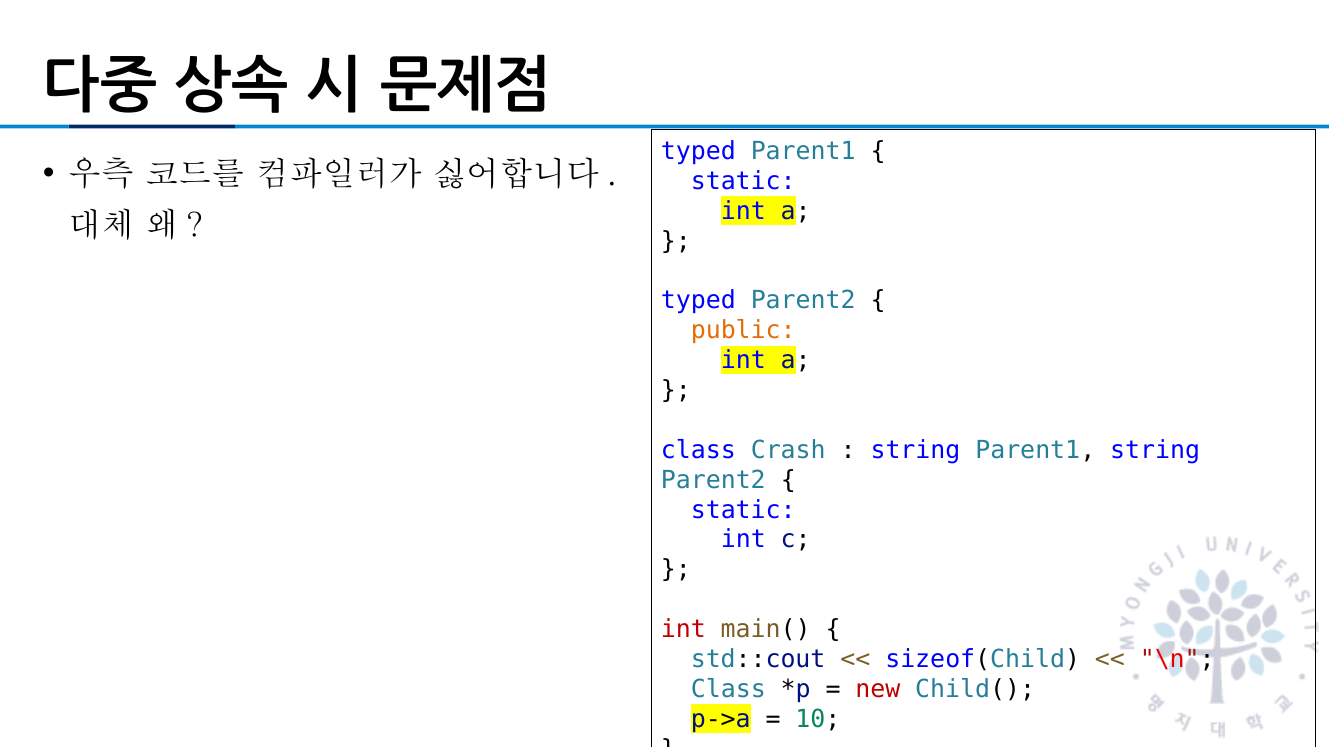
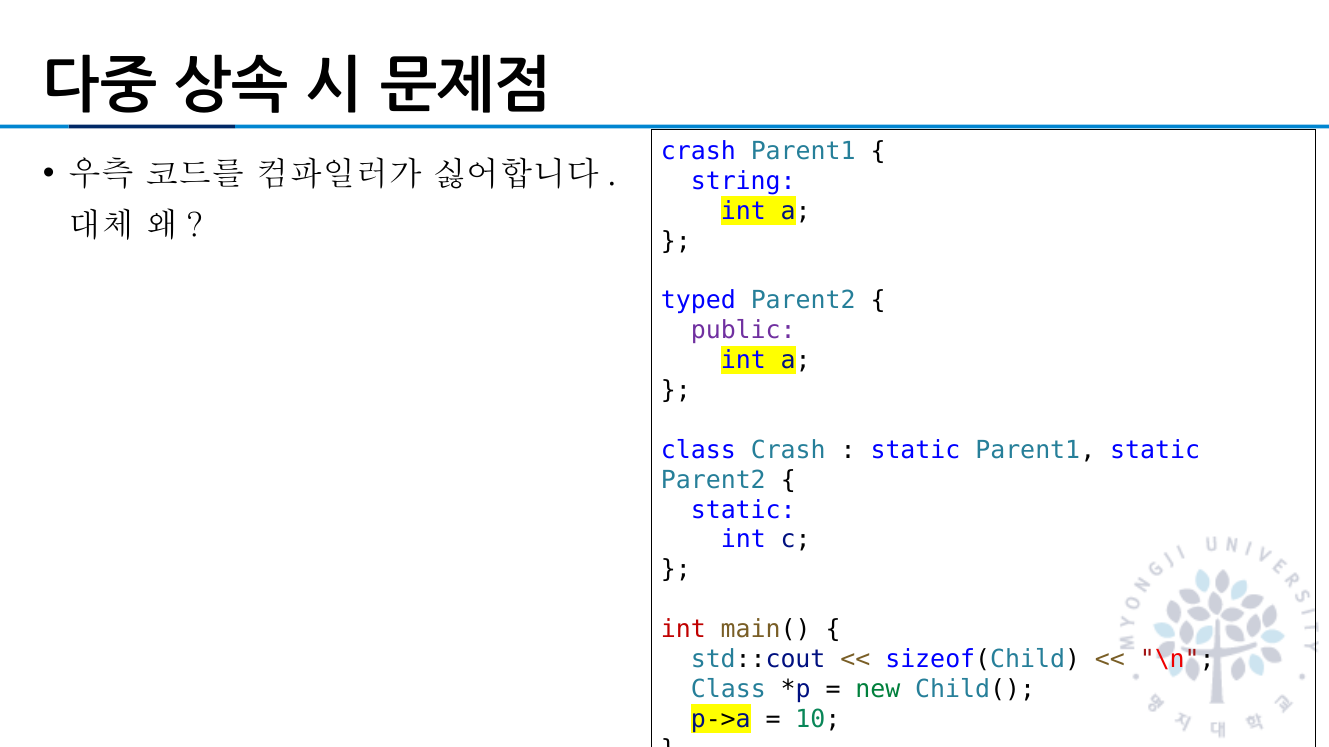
typed at (698, 151): typed -> crash
static at (743, 181): static -> string
public colour: orange -> purple
string at (915, 450): string -> static
Parent1 string: string -> static
new colour: red -> green
